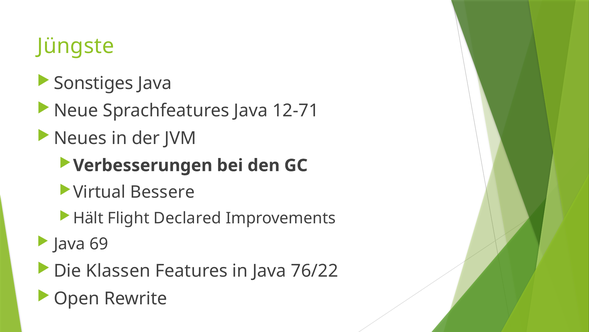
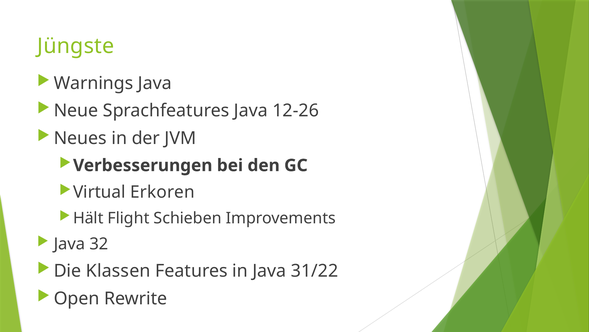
Sonstiges: Sonstiges -> Warnings
12-71: 12-71 -> 12-26
Bessere: Bessere -> Erkoren
Declared: Declared -> Schieben
69: 69 -> 32
76/22: 76/22 -> 31/22
